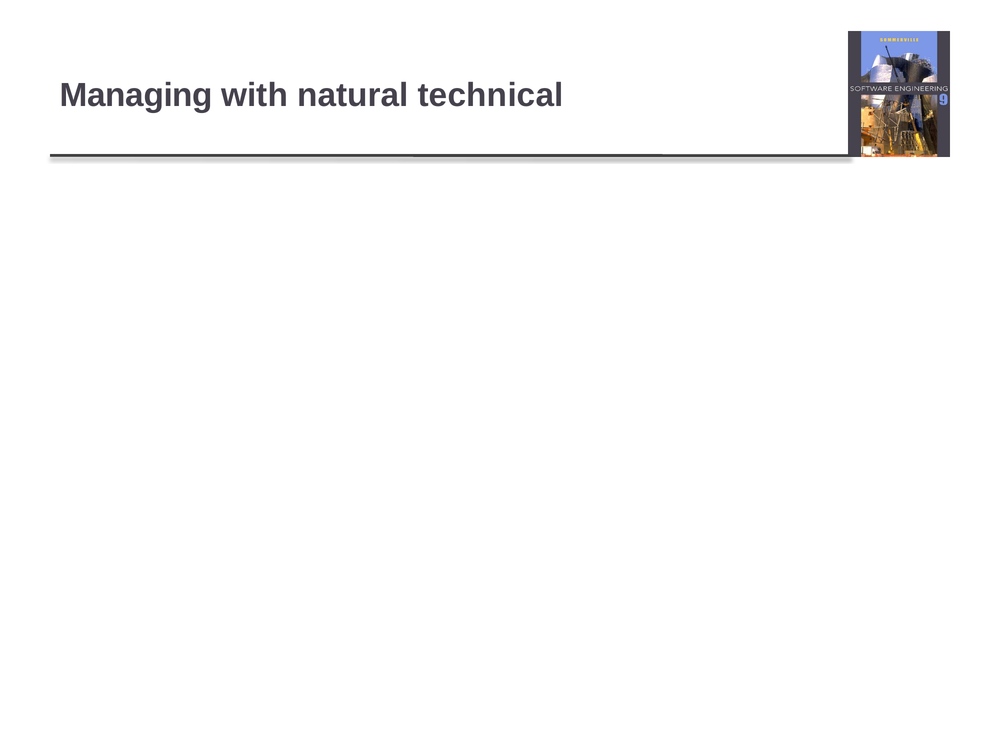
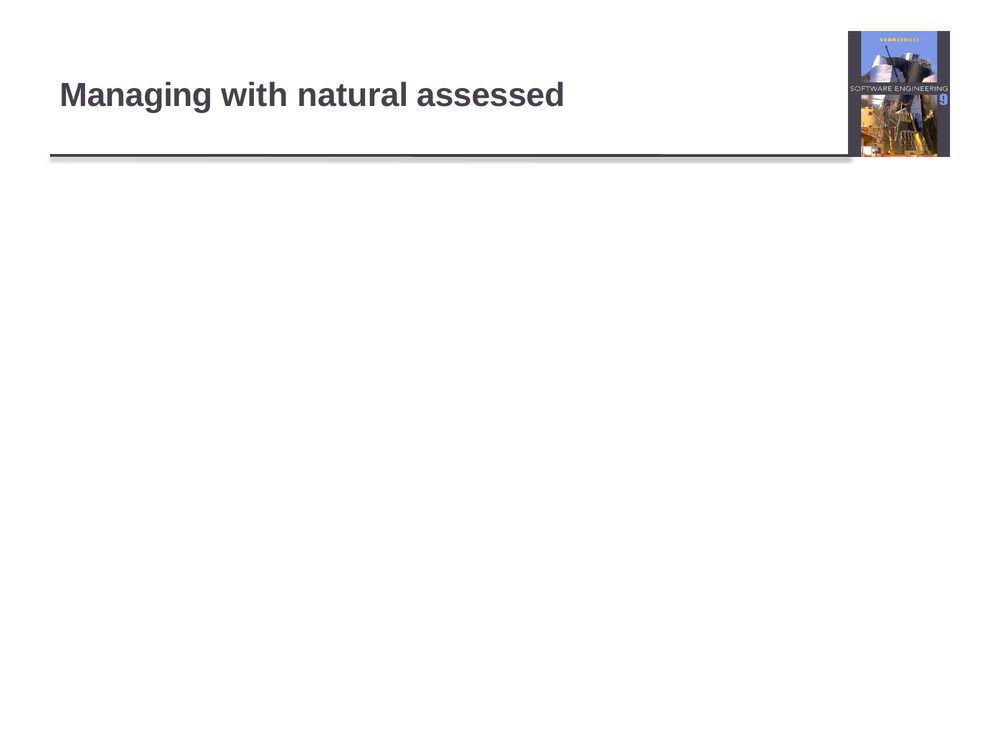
technical: technical -> assessed
